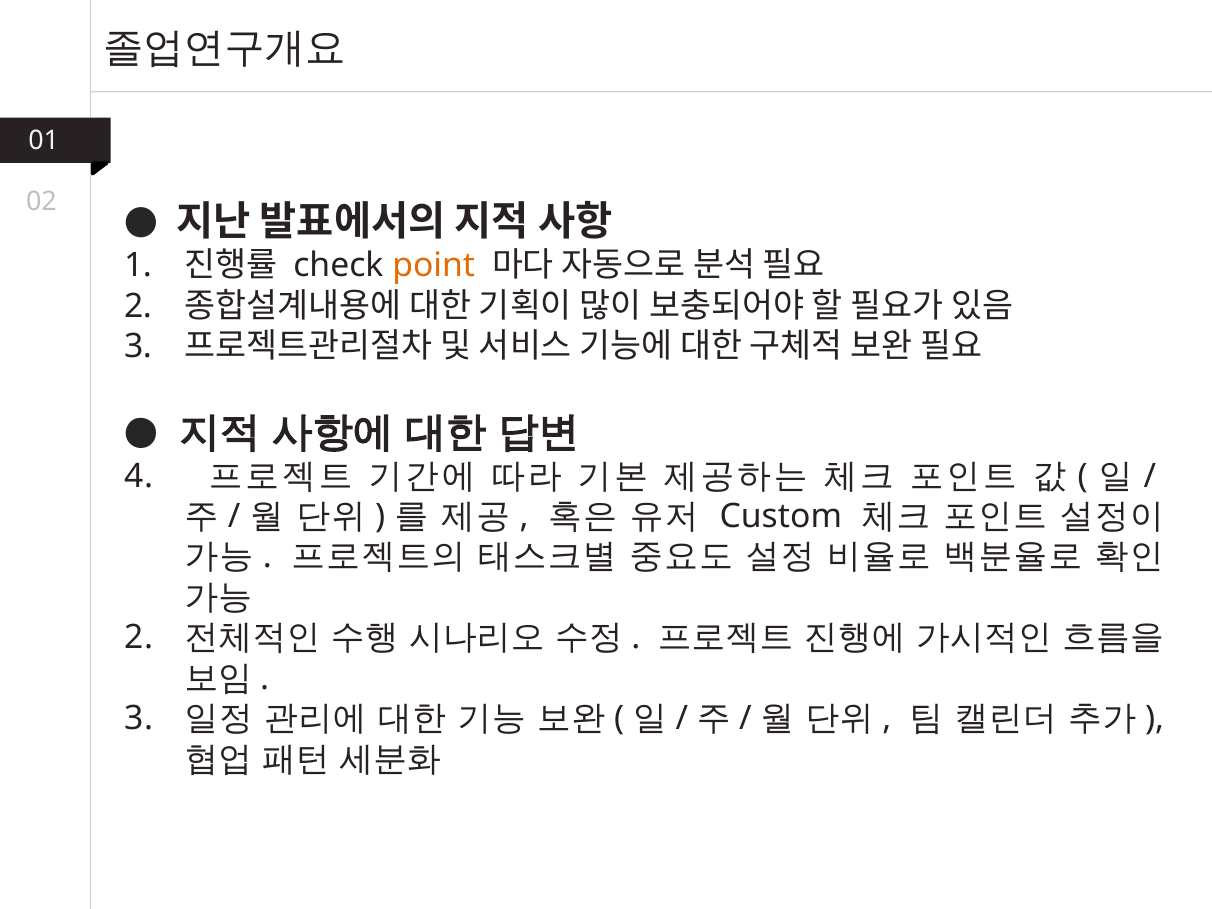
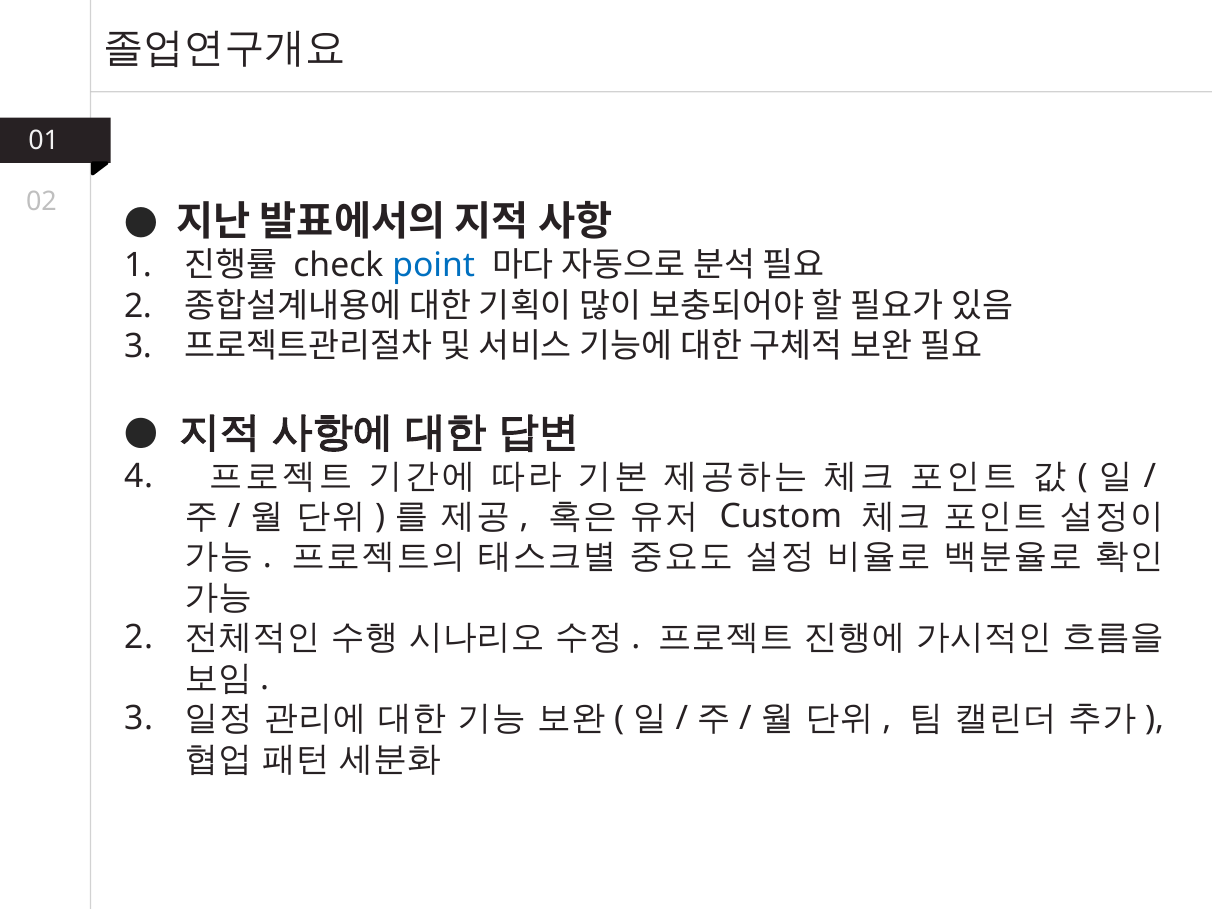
point colour: orange -> blue
